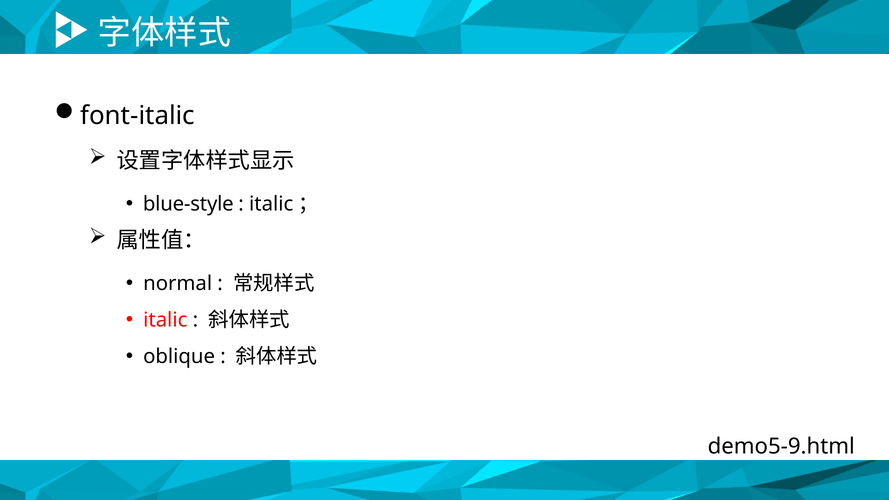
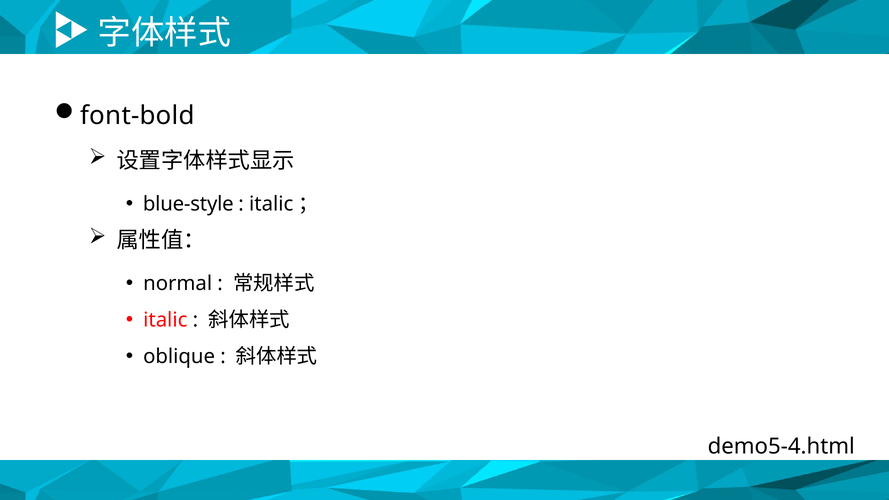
font-italic: font-italic -> font-bold
demo5-9.html: demo5-9.html -> demo5-4.html
